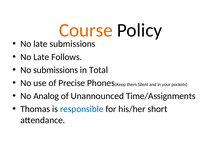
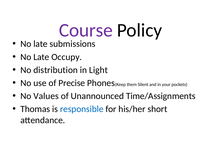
Course colour: orange -> purple
Follows: Follows -> Occupy
No submissions: submissions -> distribution
Total: Total -> Light
Analog: Analog -> Values
